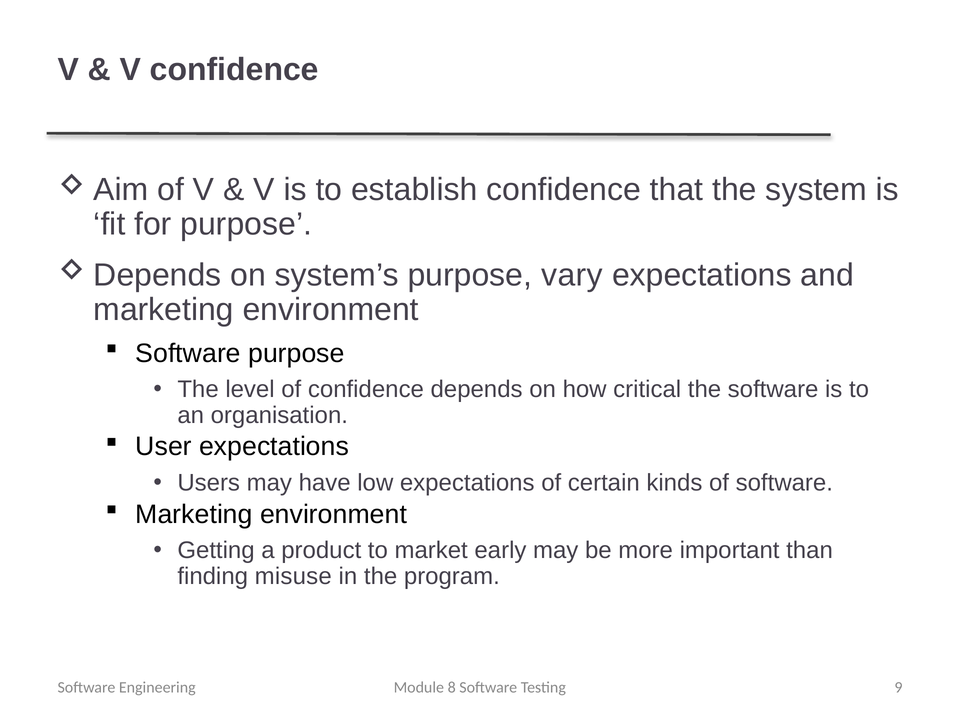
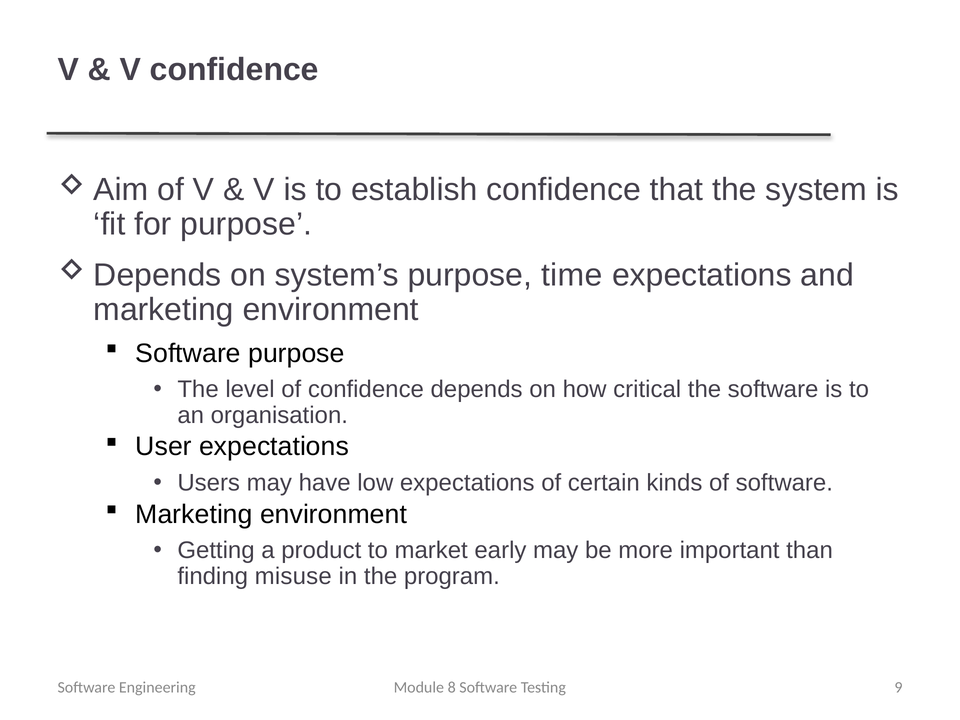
vary: vary -> time
